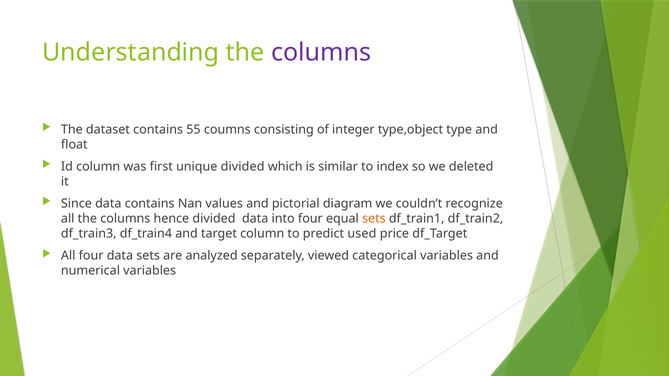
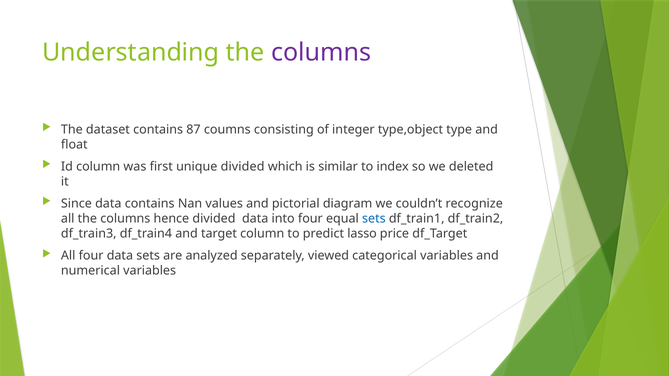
55: 55 -> 87
sets at (374, 219) colour: orange -> blue
used: used -> lasso
